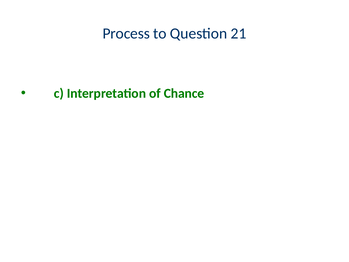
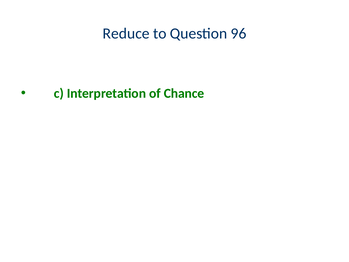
Process: Process -> Reduce
21: 21 -> 96
